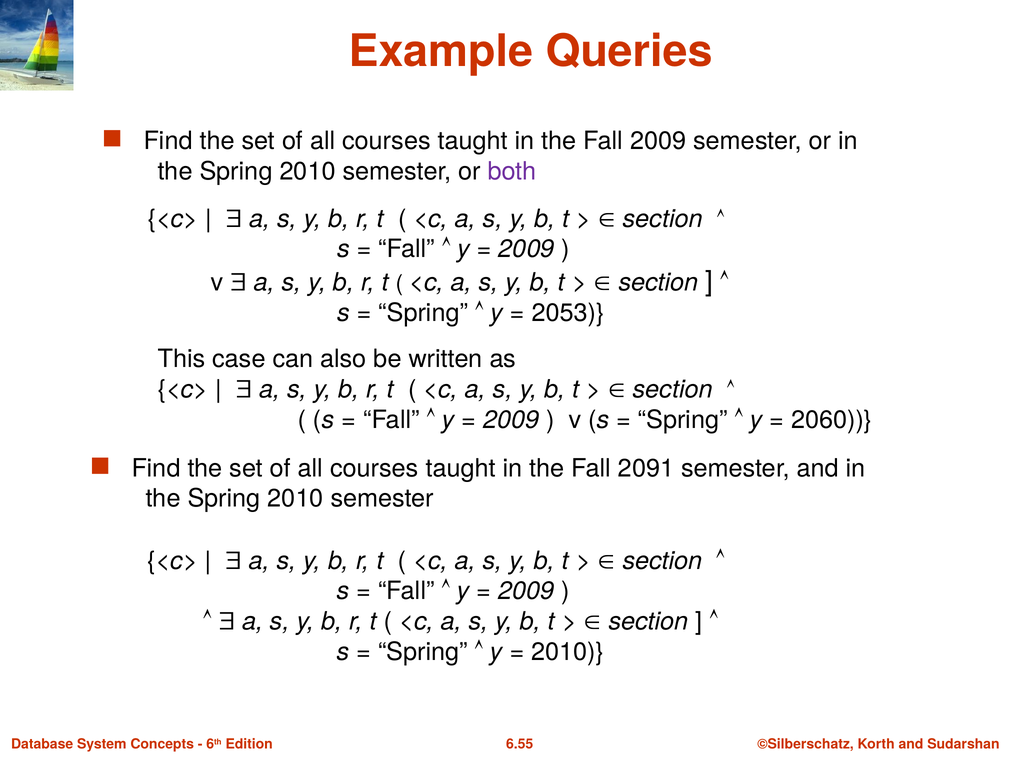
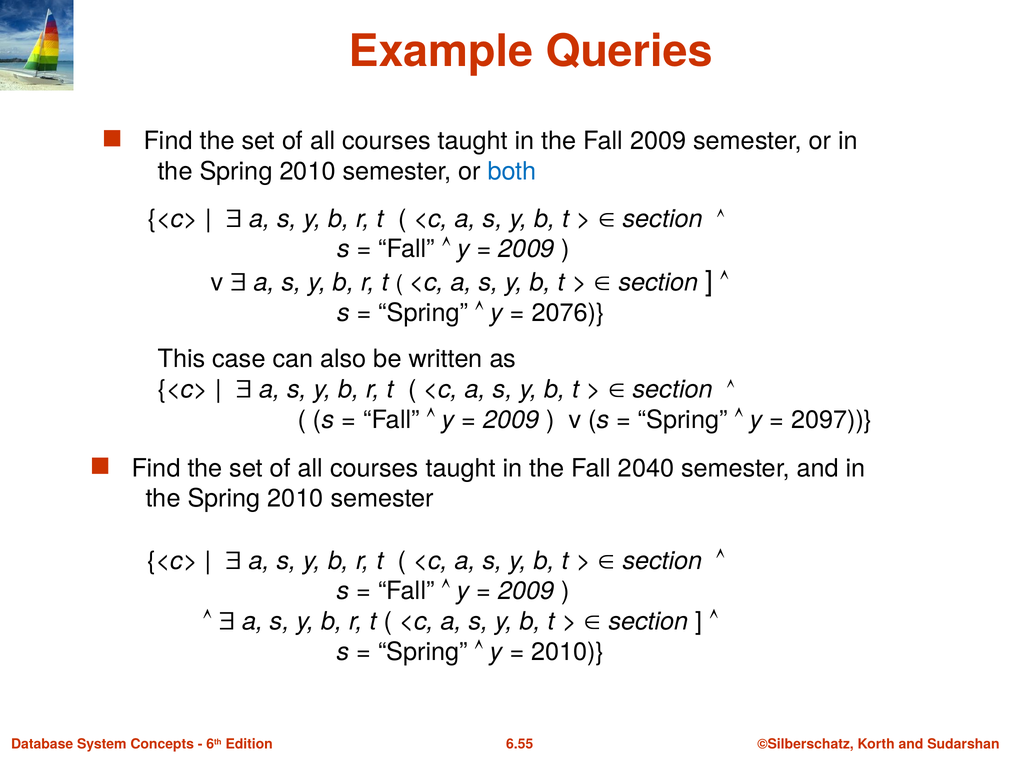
both colour: purple -> blue
2053: 2053 -> 2076
2060: 2060 -> 2097
2091: 2091 -> 2040
